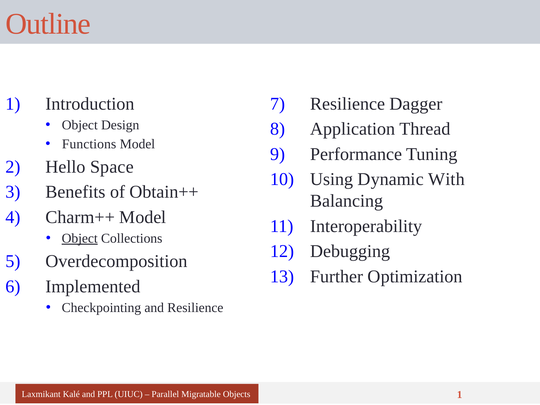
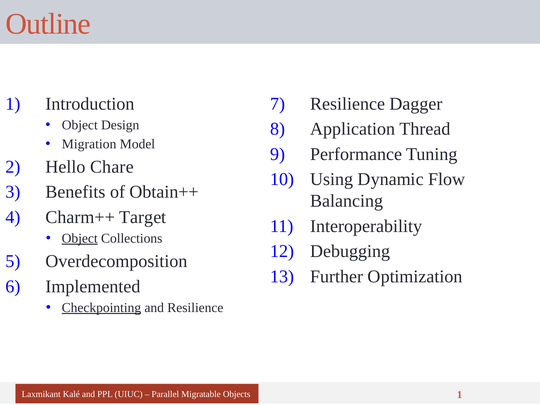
Functions: Functions -> Migration
Space: Space -> Chare
With: With -> Flow
Charm++ Model: Model -> Target
Checkpointing underline: none -> present
